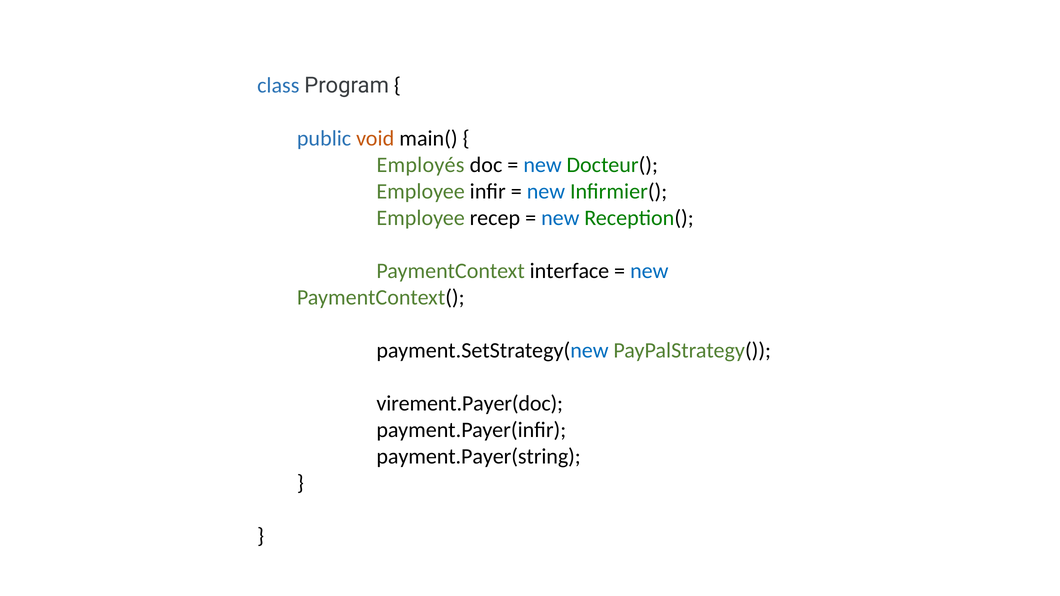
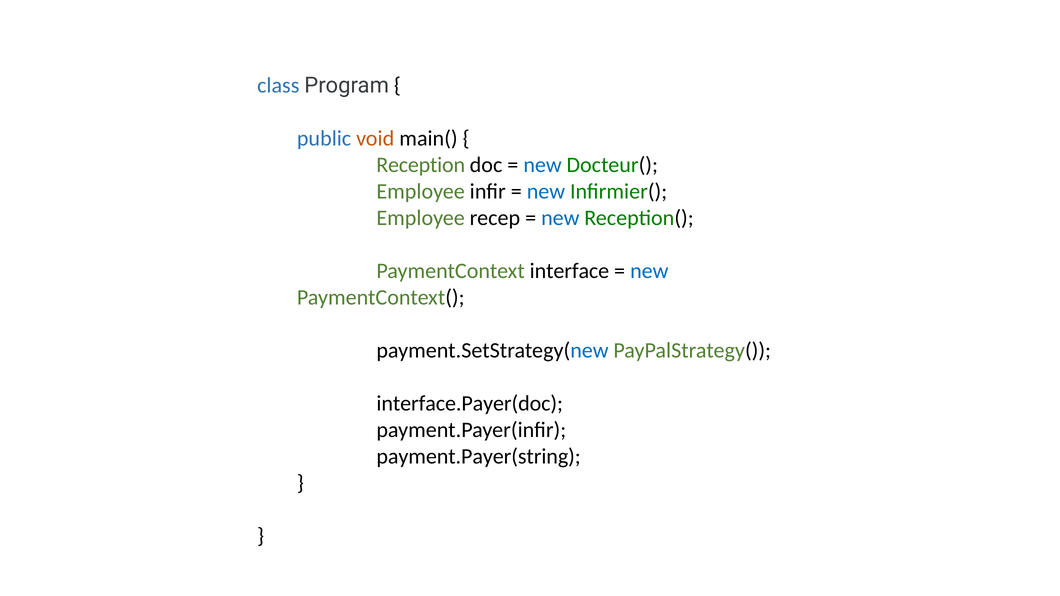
Employés: Employés -> Reception
virement.Payer(doc: virement.Payer(doc -> interface.Payer(doc
